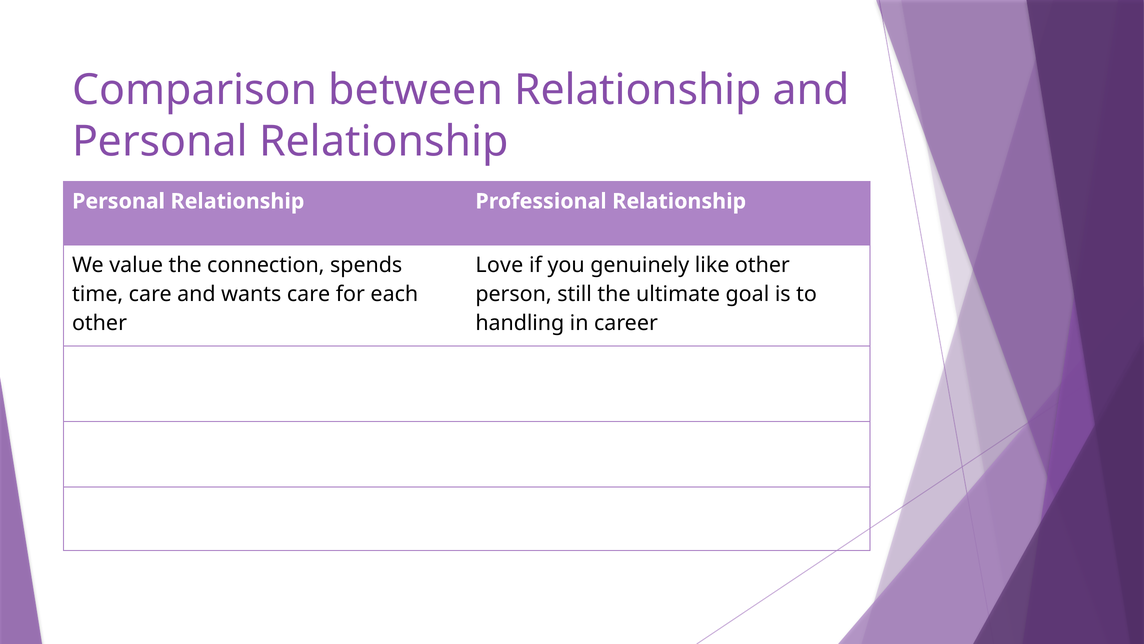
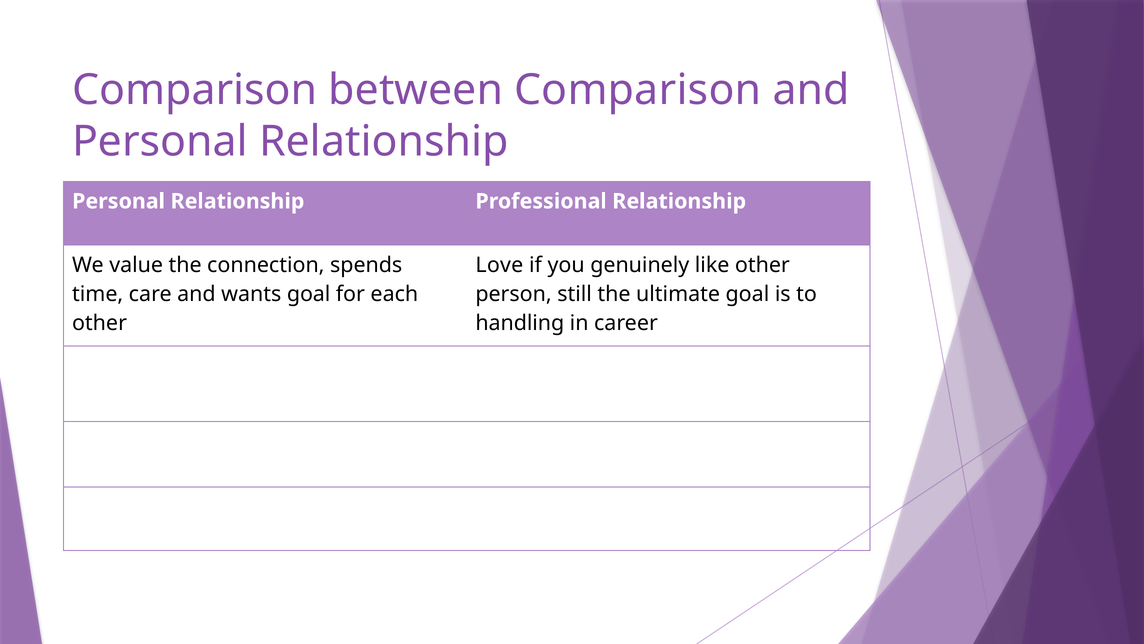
between Relationship: Relationship -> Comparison
wants care: care -> goal
